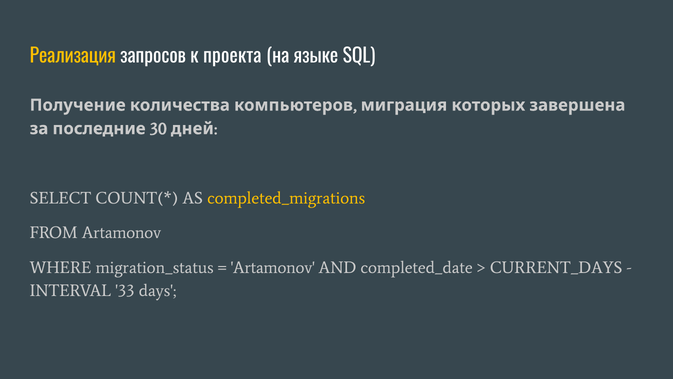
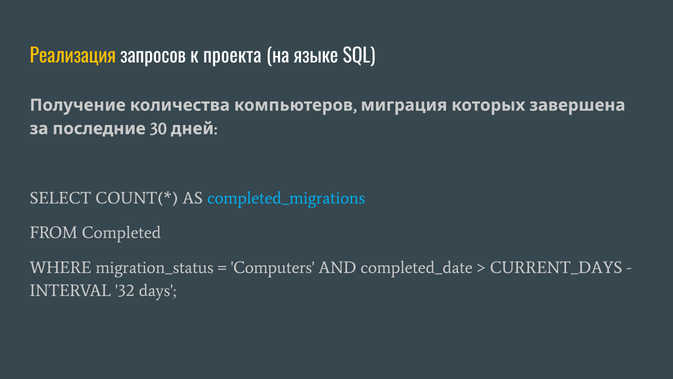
completed_migrations colour: yellow -> light blue
FROM Artamonov: Artamonov -> Completed
Artamonov at (273, 267): Artamonov -> Computers
33: 33 -> 32
